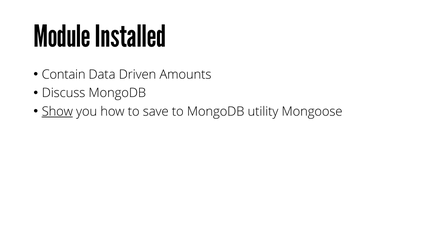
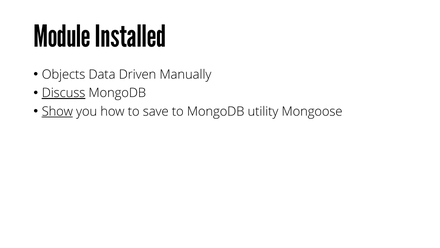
Contain: Contain -> Objects
Amounts: Amounts -> Manually
Discuss underline: none -> present
